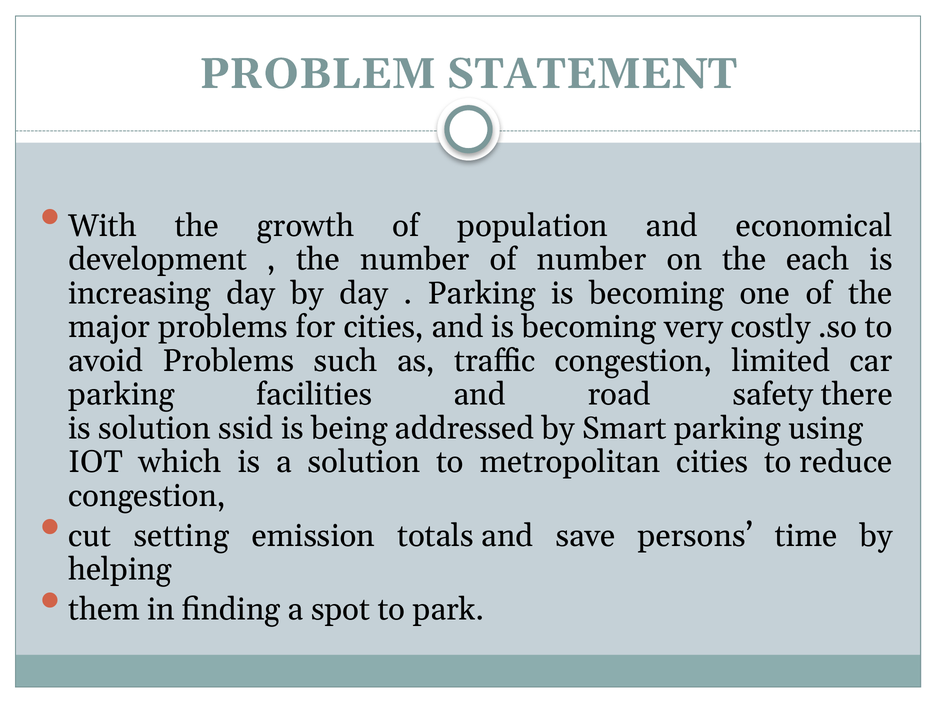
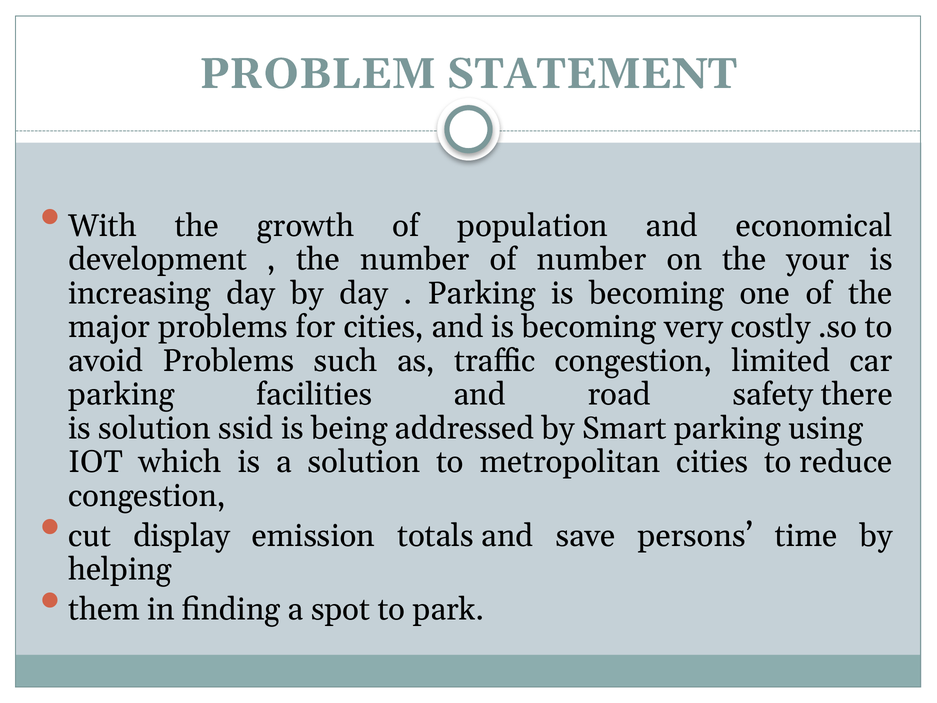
each: each -> your
setting: setting -> display
